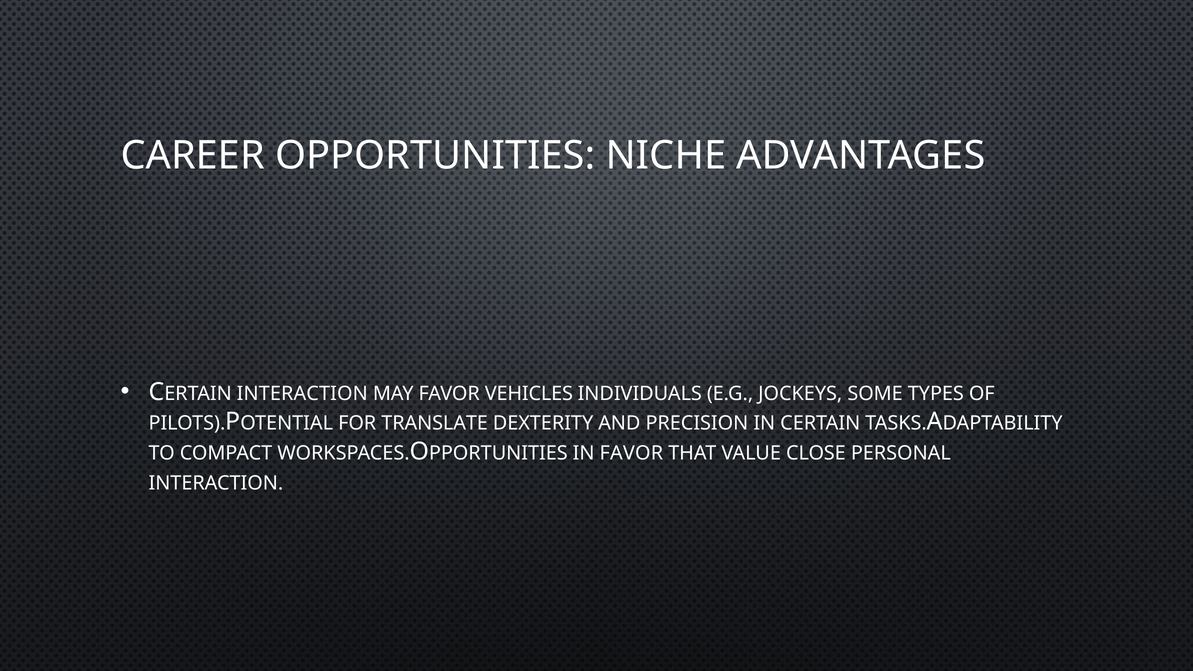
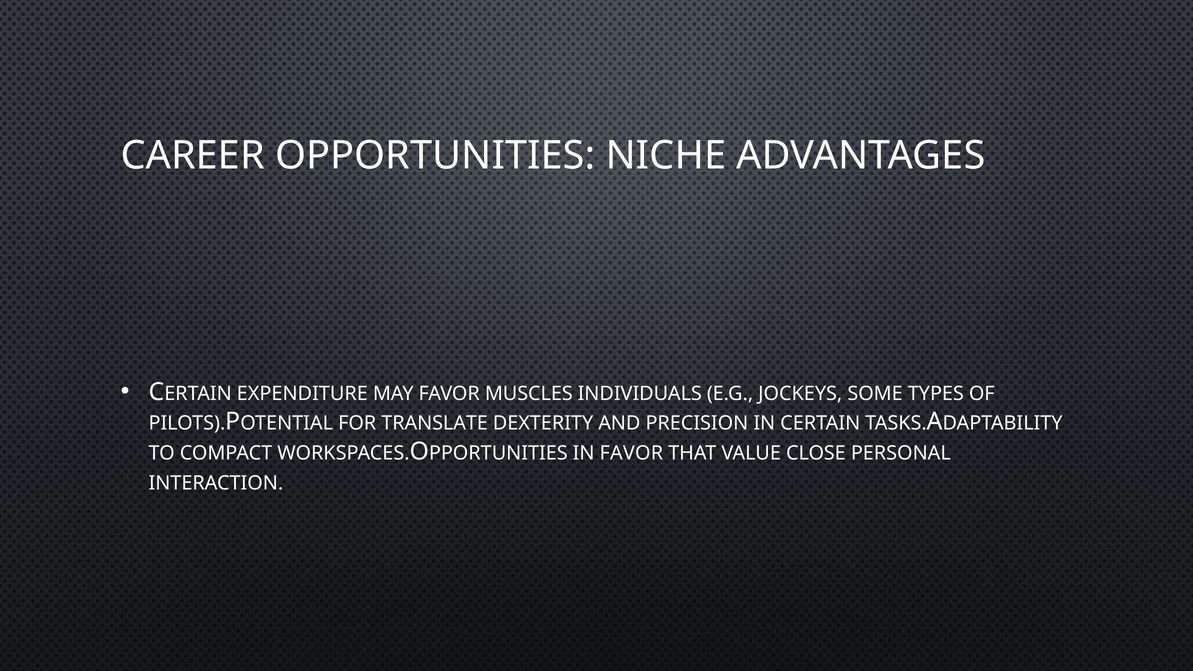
INTERACTION at (302, 394): INTERACTION -> EXPENDITURE
VEHICLES: VEHICLES -> MUSCLES
